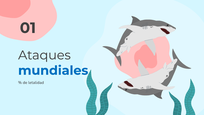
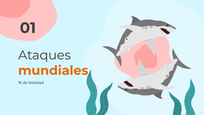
mundiales colour: blue -> orange
